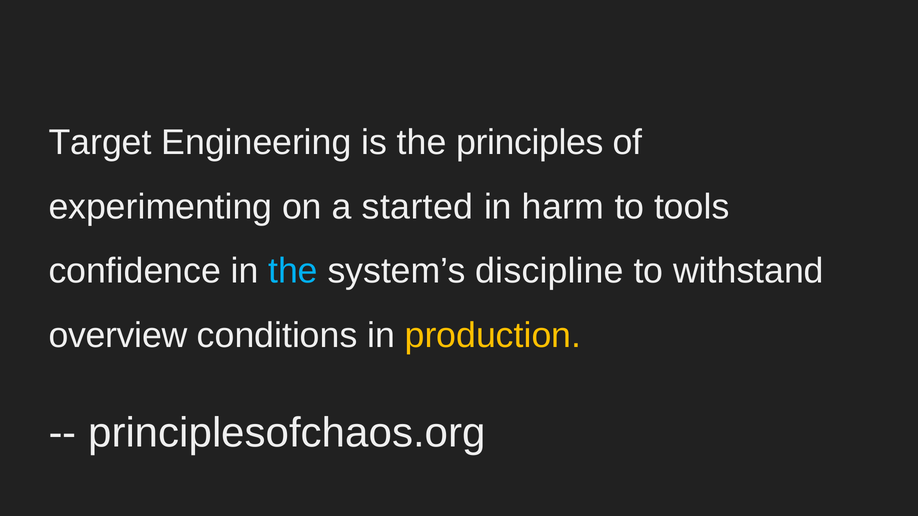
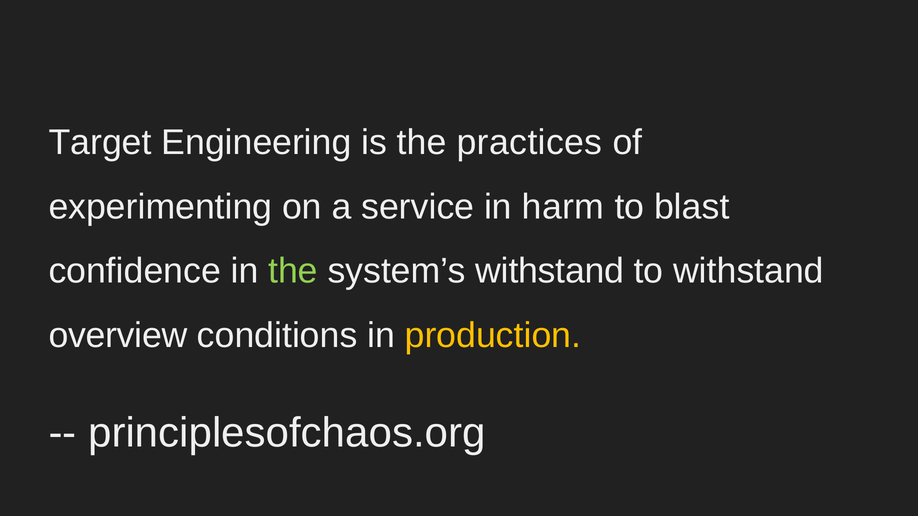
principles: principles -> practices
started: started -> service
tools: tools -> blast
the at (293, 271) colour: light blue -> light green
system’s discipline: discipline -> withstand
